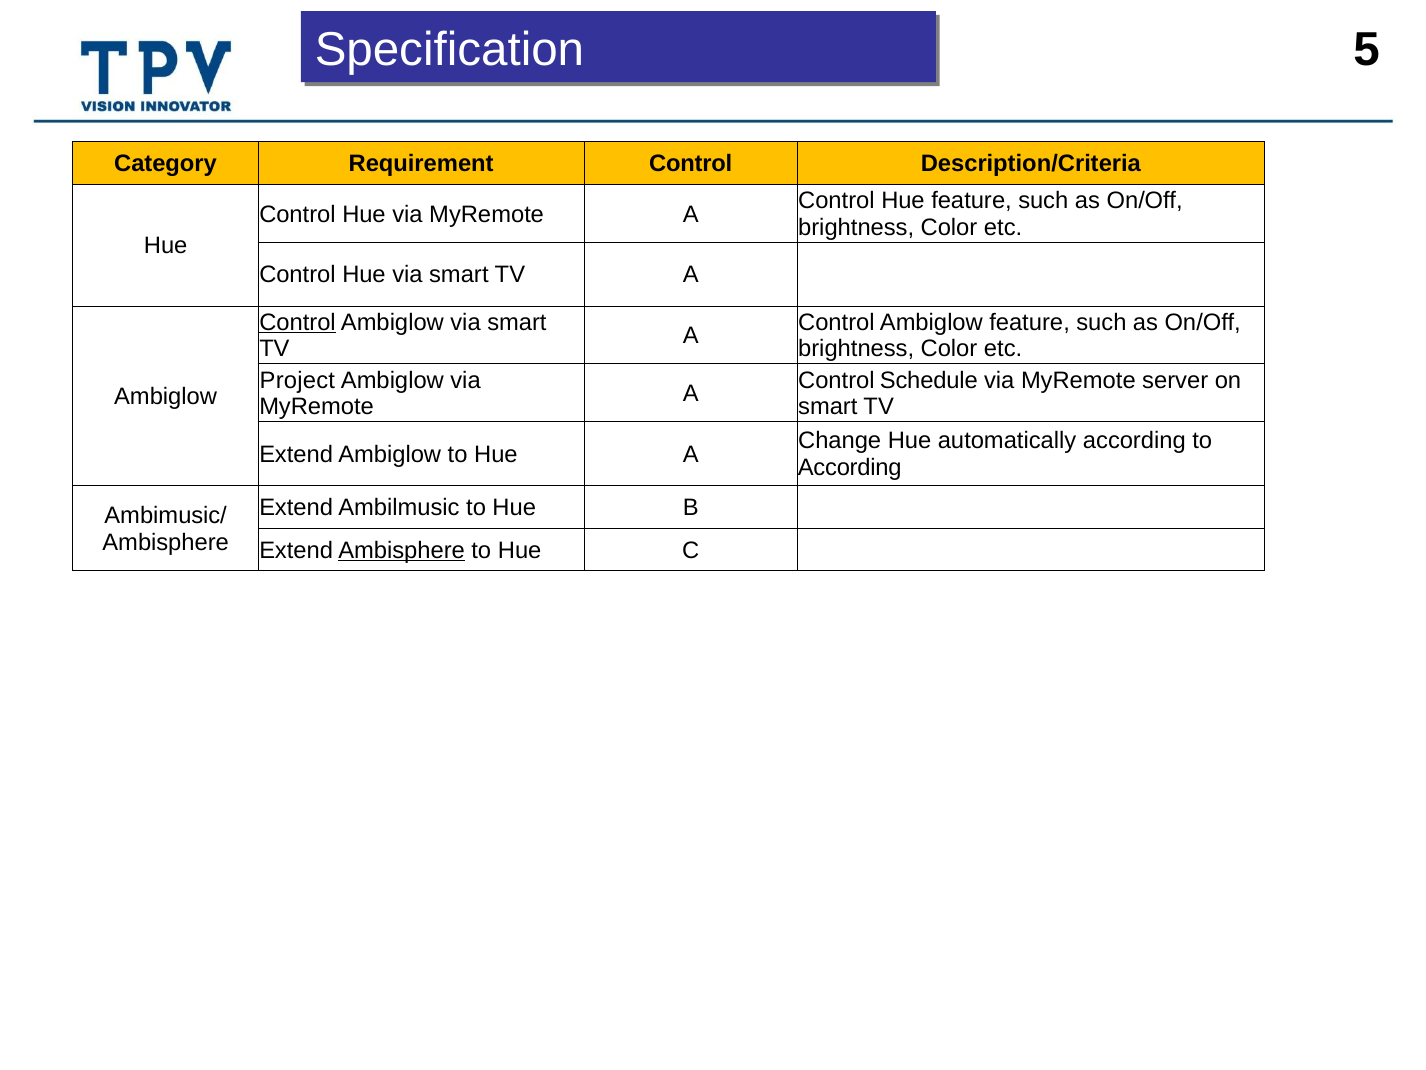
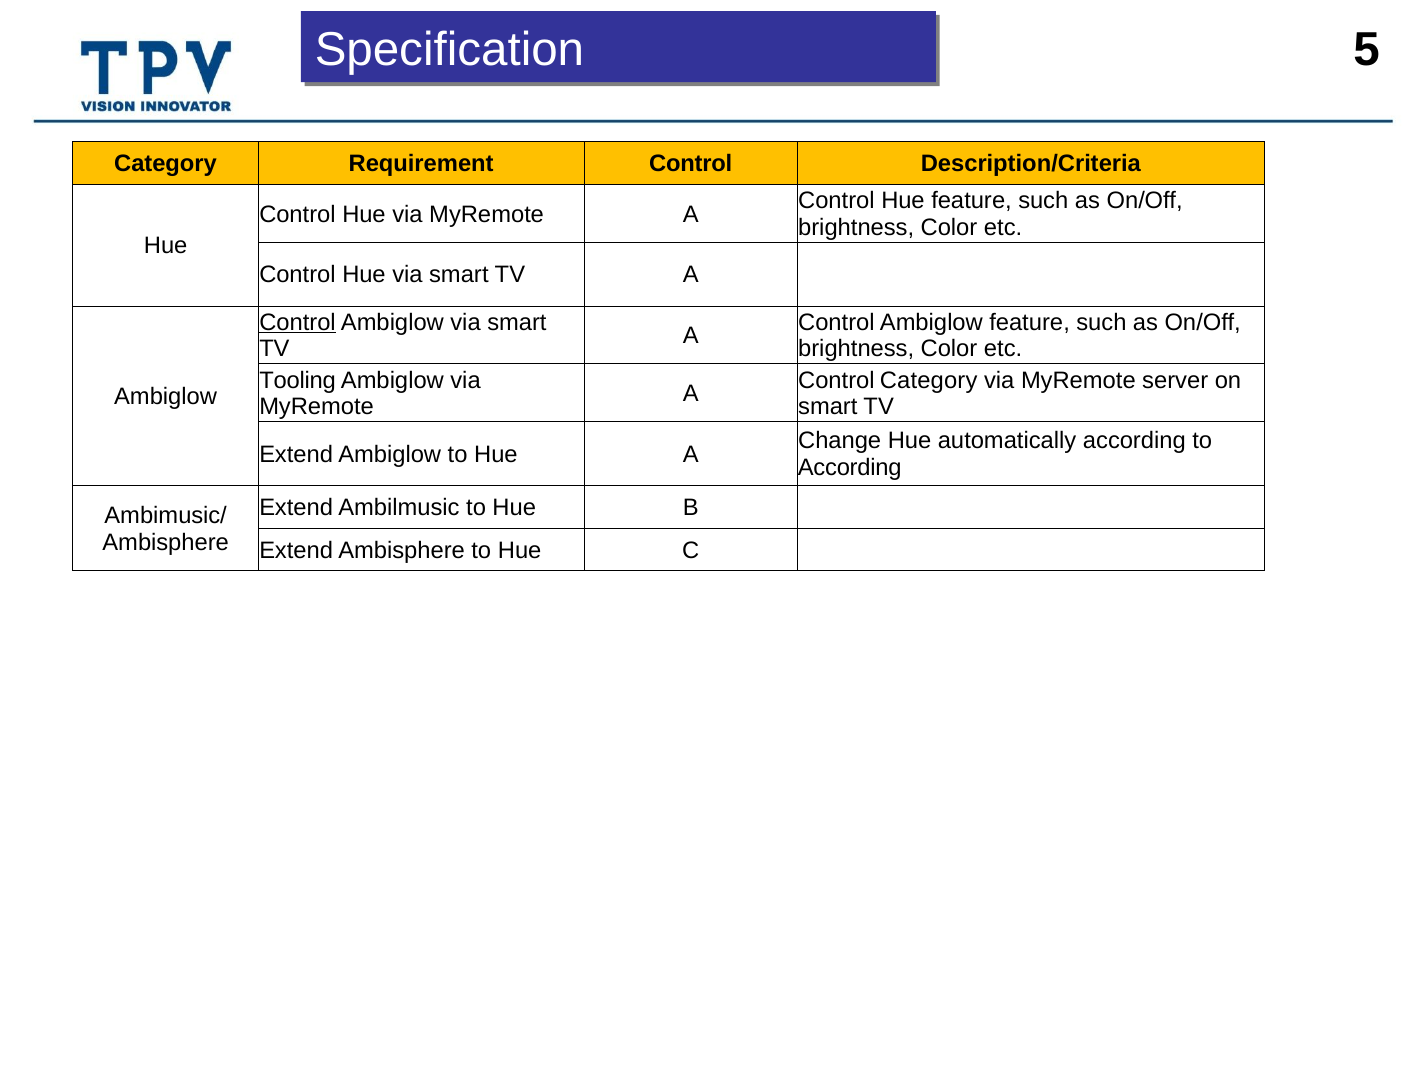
Project: Project -> Tooling
Control Schedule: Schedule -> Category
Ambisphere at (402, 550) underline: present -> none
